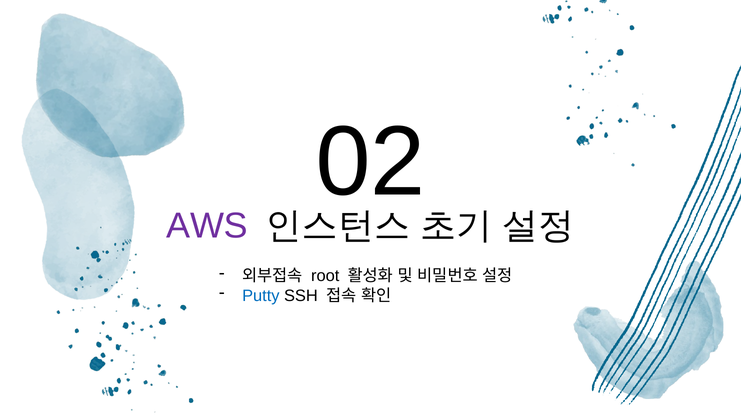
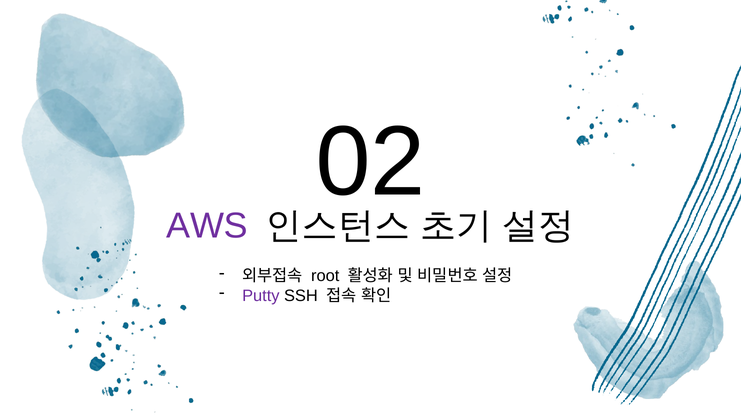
Putty colour: blue -> purple
